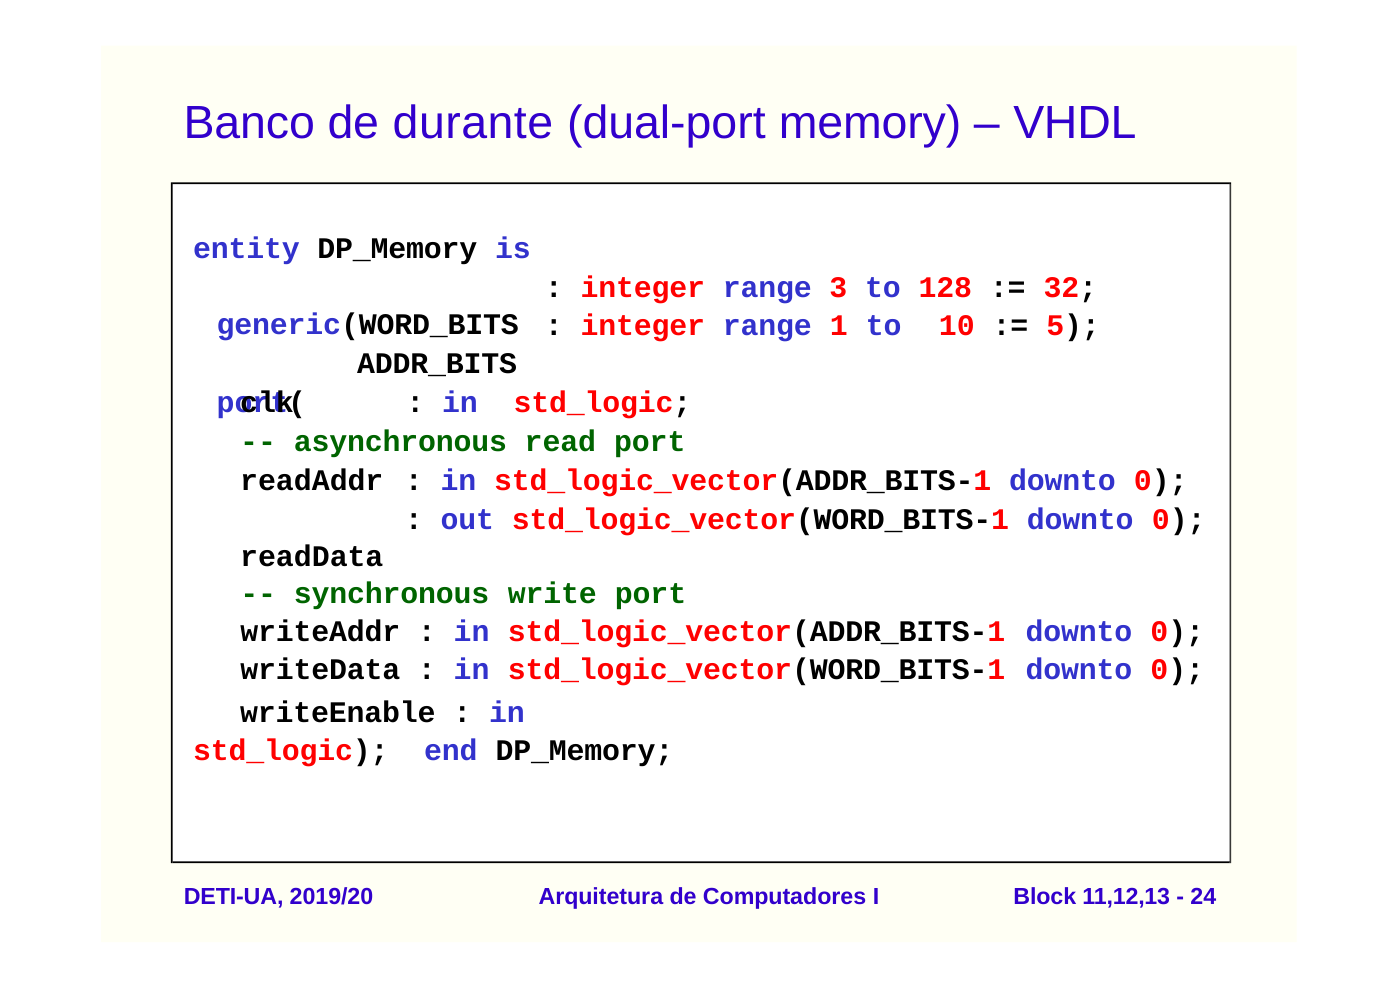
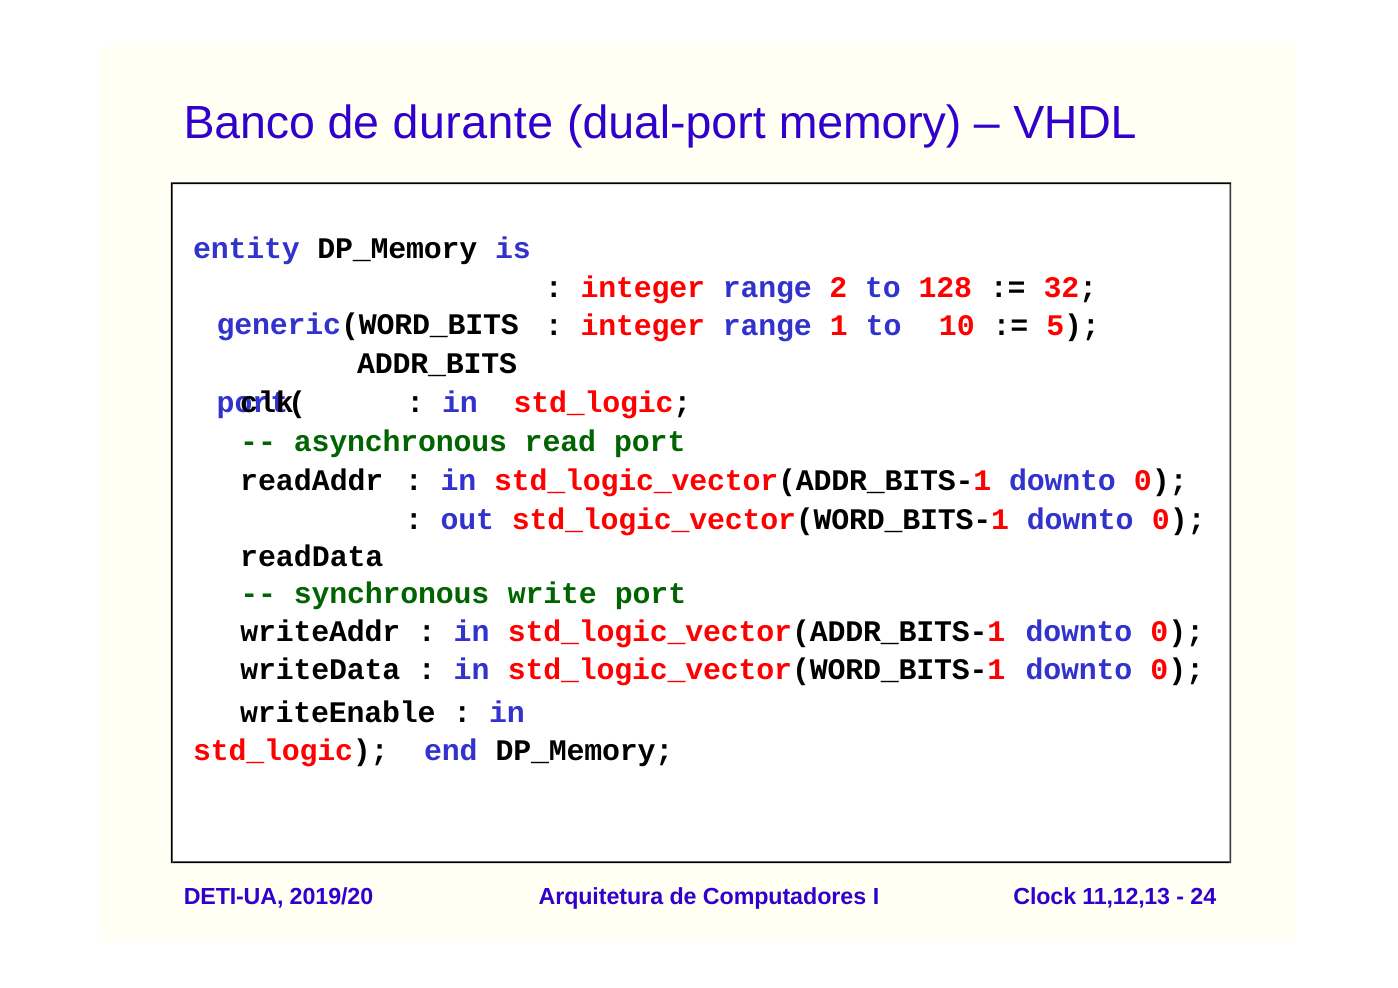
3: 3 -> 2
Block: Block -> Clock
